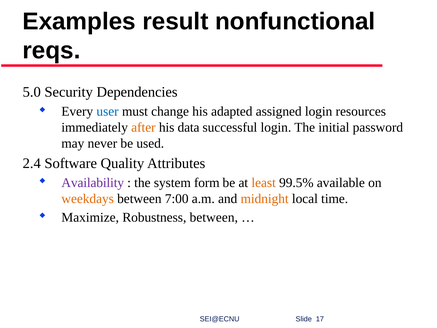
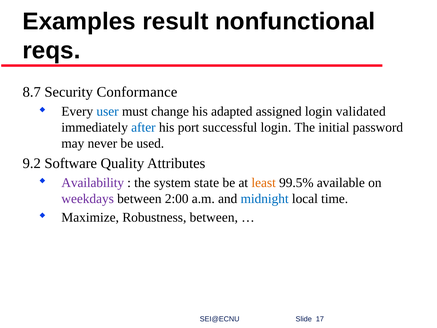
5.0: 5.0 -> 8.7
Dependencies: Dependencies -> Conformance
resources: resources -> validated
after colour: orange -> blue
data: data -> port
2.4: 2.4 -> 9.2
form: form -> state
weekdays colour: orange -> purple
7:00: 7:00 -> 2:00
midnight colour: orange -> blue
